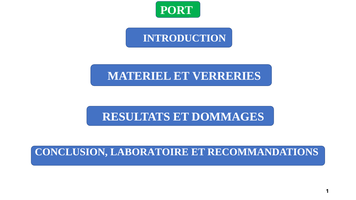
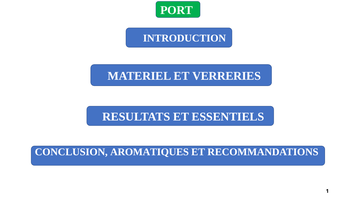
DOMMAGES: DOMMAGES -> ESSENTIELS
LABORATOIRE: LABORATOIRE -> AROMATIQUES
